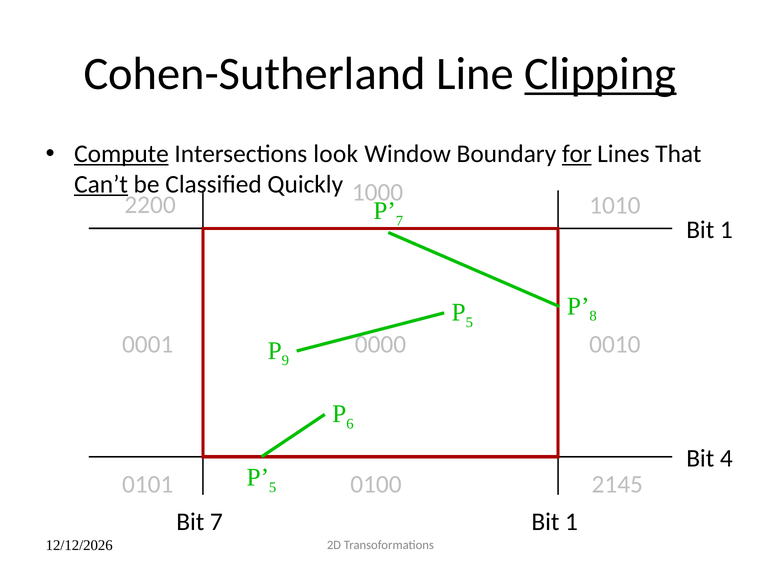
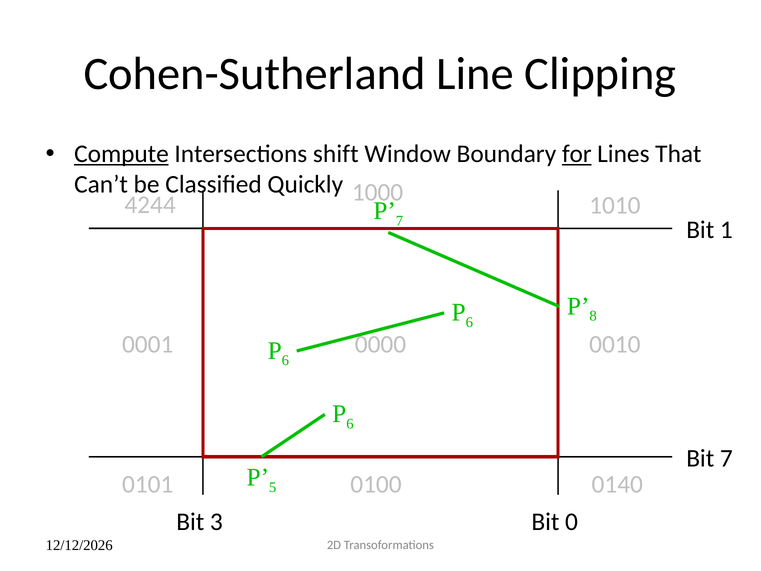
Clipping underline: present -> none
look: look -> shift
Can’t underline: present -> none
2200: 2200 -> 4244
5 at (469, 322): 5 -> 6
9 at (285, 360): 9 -> 6
Bit 4: 4 -> 7
2145: 2145 -> 0140
Bit 7: 7 -> 3
1 at (572, 522): 1 -> 0
